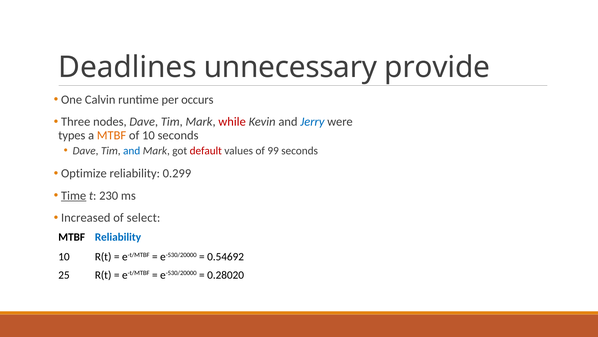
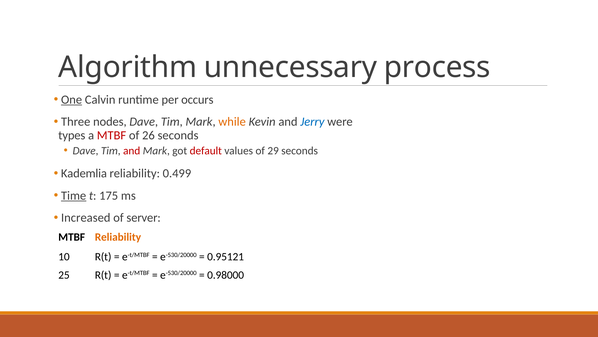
Deadlines: Deadlines -> Algorithm
provide: provide -> process
One underline: none -> present
while colour: red -> orange
MTBF at (112, 135) colour: orange -> red
of 10: 10 -> 26
and at (132, 150) colour: blue -> red
99: 99 -> 29
Optimize: Optimize -> Kademlia
0.299: 0.299 -> 0.499
230: 230 -> 175
select: select -> server
Reliability at (118, 237) colour: blue -> orange
0.54692: 0.54692 -> 0.95121
0.28020: 0.28020 -> 0.98000
